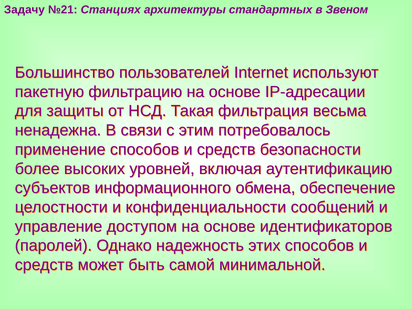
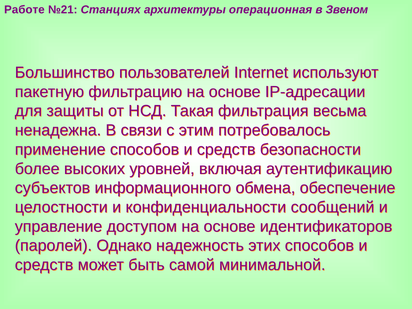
Задачу: Задачу -> Работе
стандартных: стандартных -> операционная
